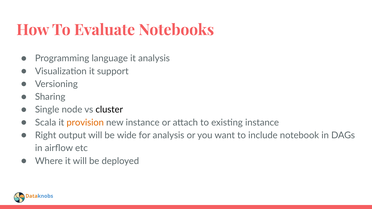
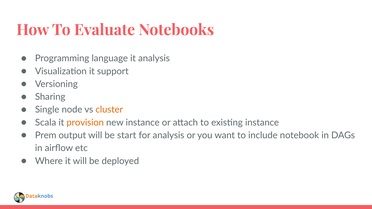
cluster colour: black -> orange
Right: Right -> Prem
wide: wide -> start
